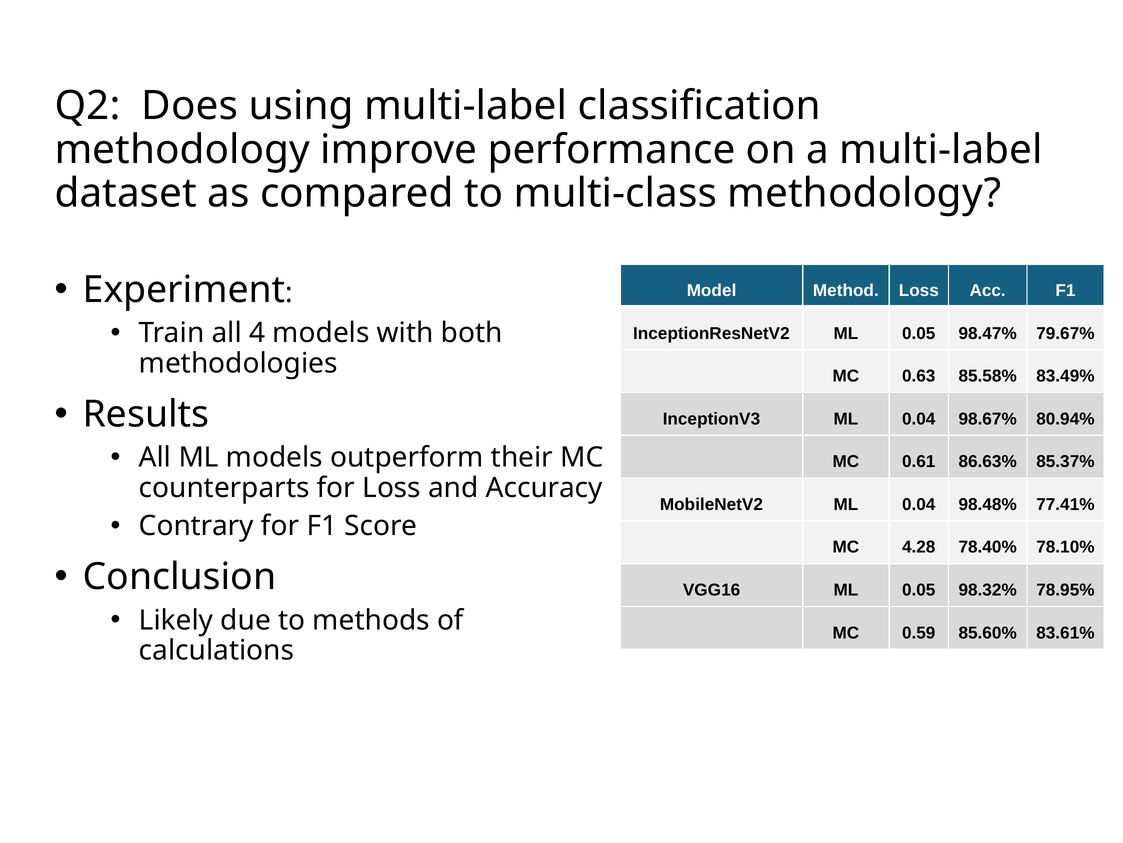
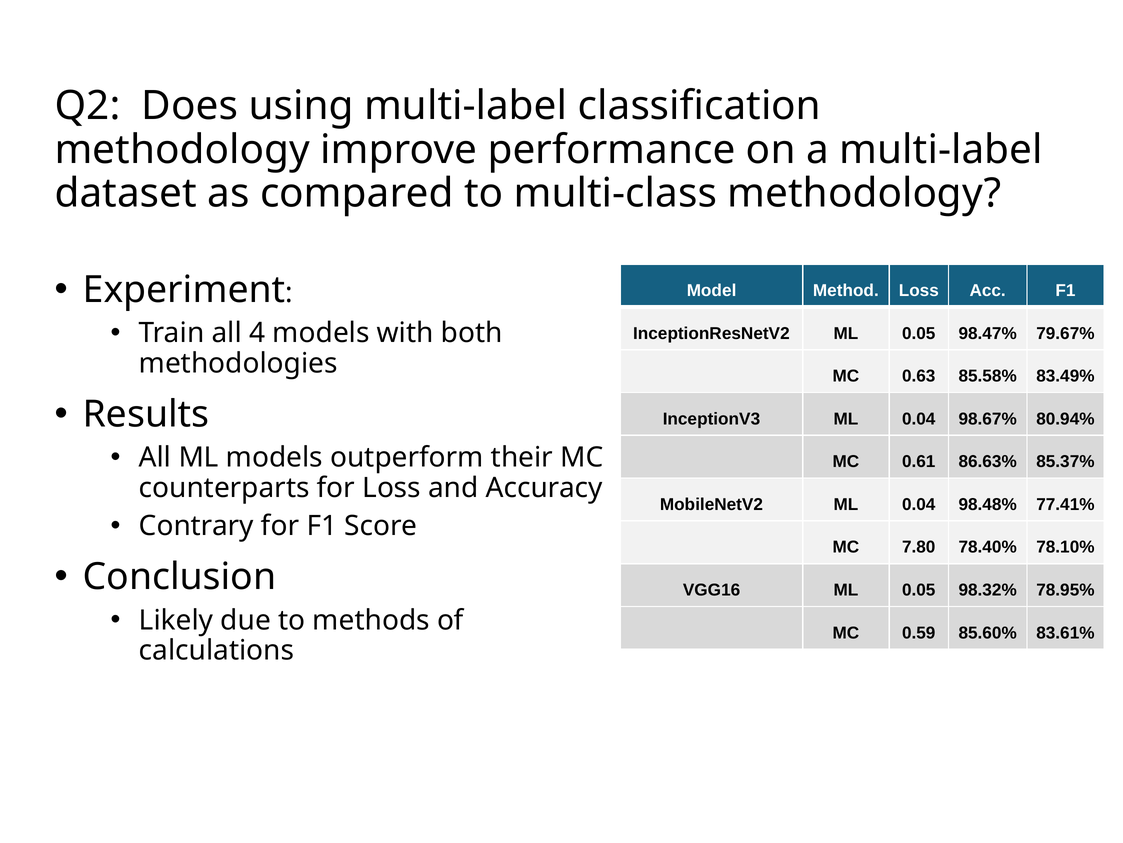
4.28: 4.28 -> 7.80
